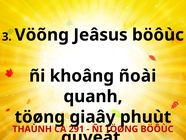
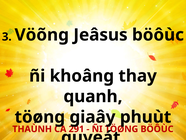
ñoài: ñoài -> thay
